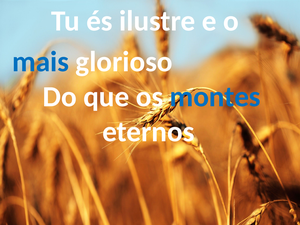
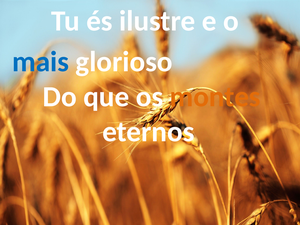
montes colour: blue -> orange
